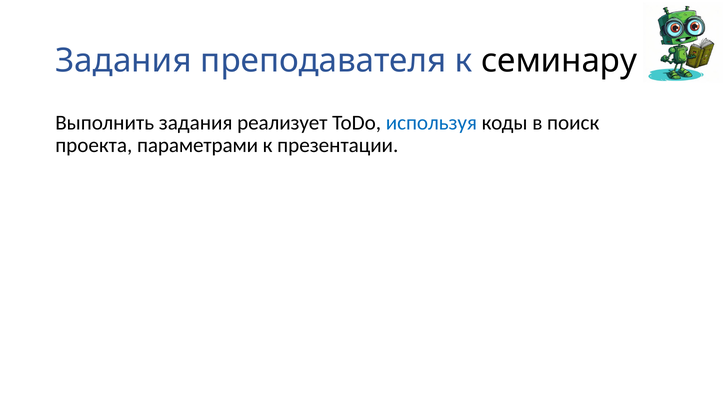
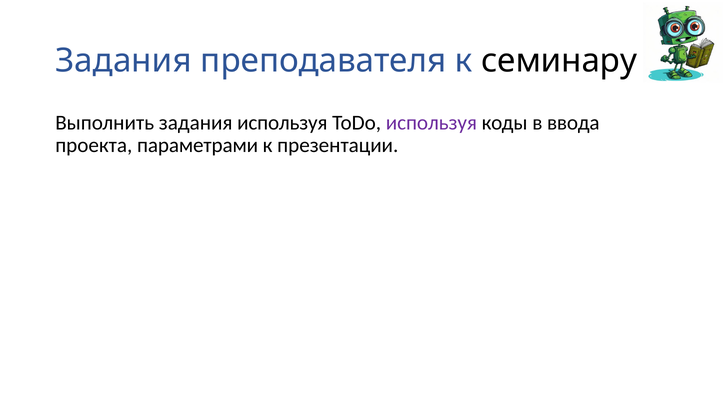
задания реализует: реализует -> используя
используя at (431, 123) colour: blue -> purple
поиск: поиск -> ввода
